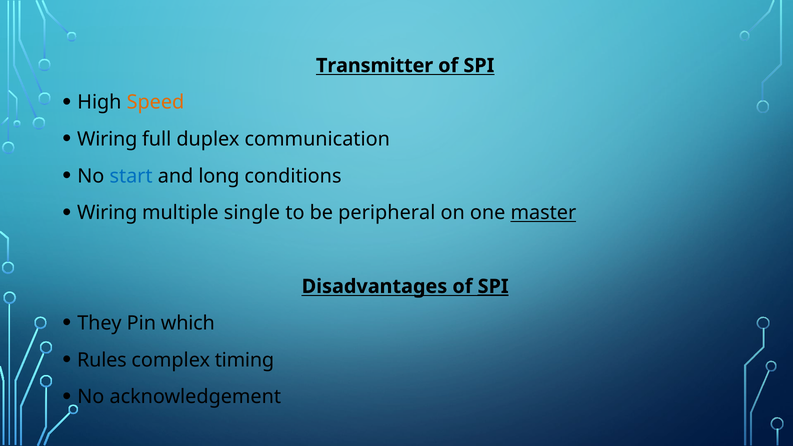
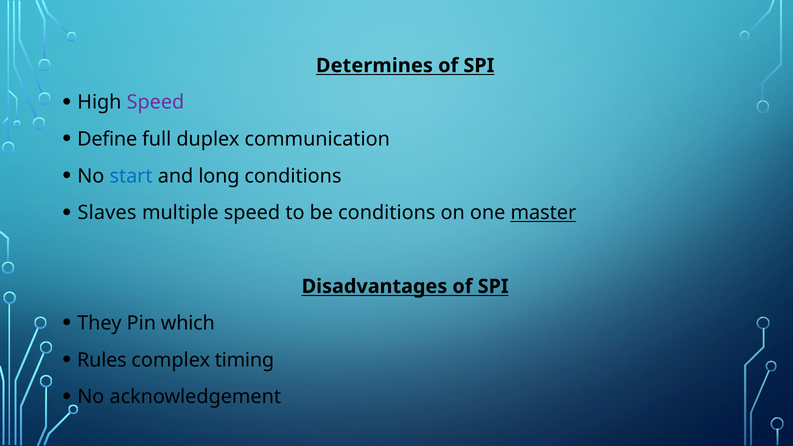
Transmitter: Transmitter -> Determines
Speed at (155, 102) colour: orange -> purple
Wiring at (107, 139): Wiring -> Define
Wiring at (107, 213): Wiring -> Slaves
multiple single: single -> speed
be peripheral: peripheral -> conditions
SPI at (493, 286) underline: present -> none
